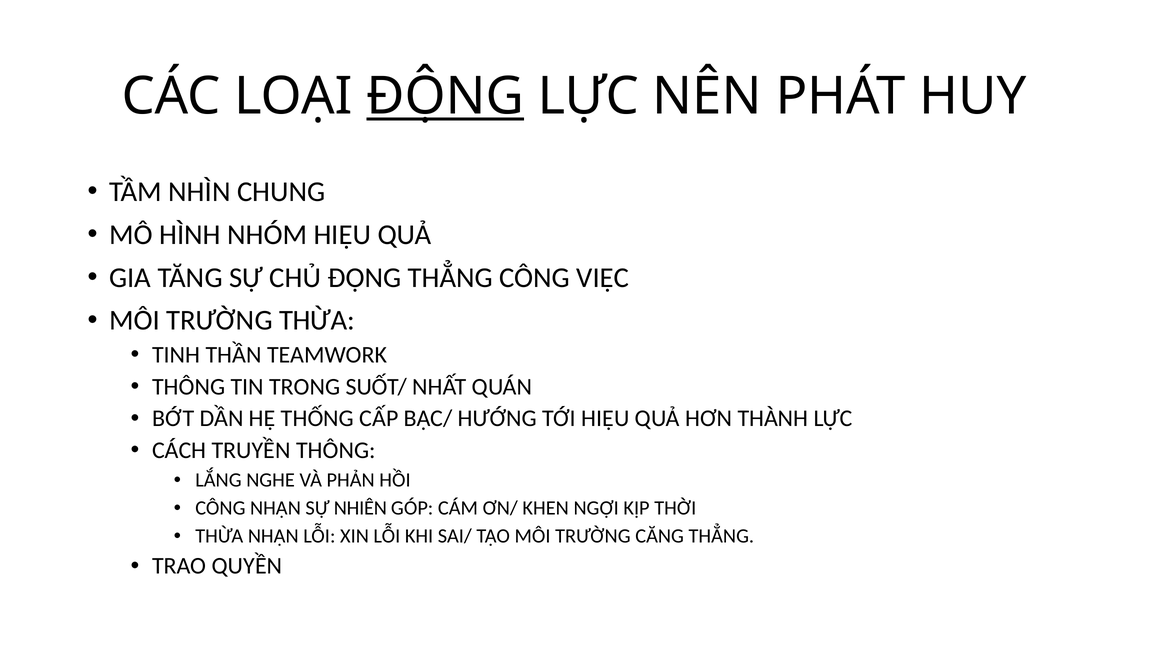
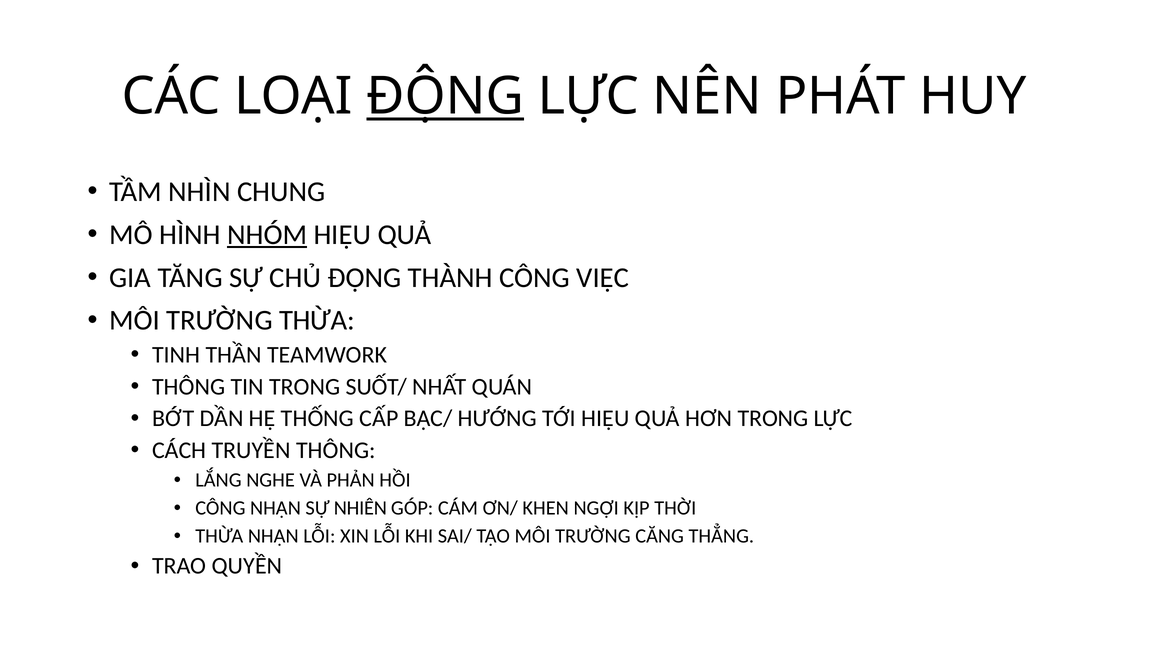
NHÓM underline: none -> present
ĐỘNG THẲNG: THẲNG -> THÀNH
HƠN THÀNH: THÀNH -> TRONG
